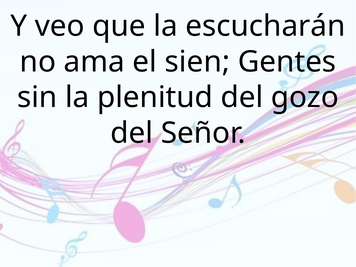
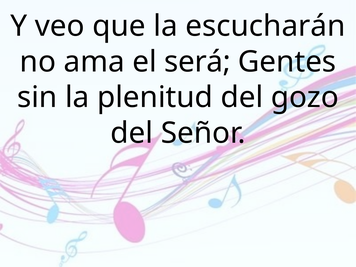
sien: sien -> será
